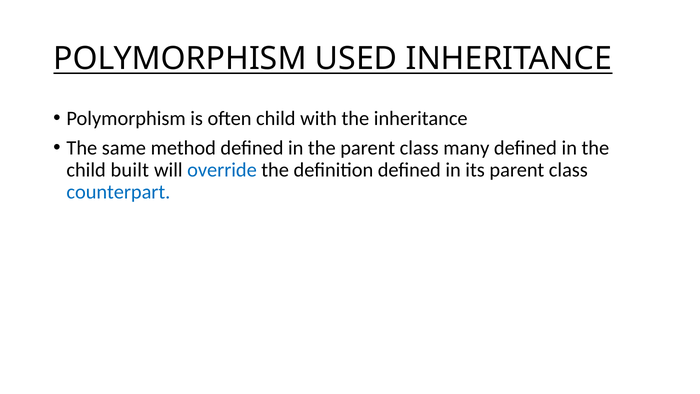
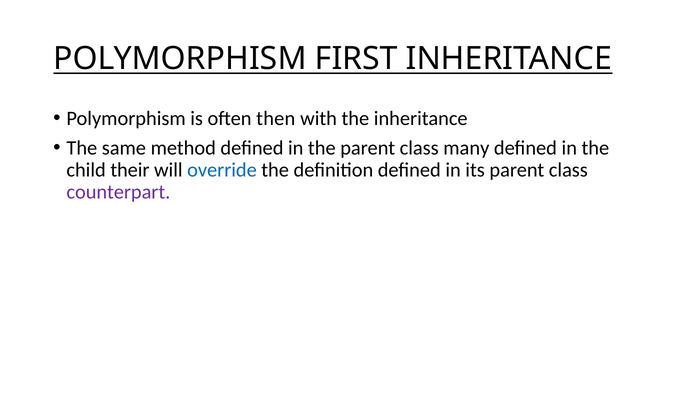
USED: USED -> FIRST
often child: child -> then
built: built -> their
counterpart colour: blue -> purple
